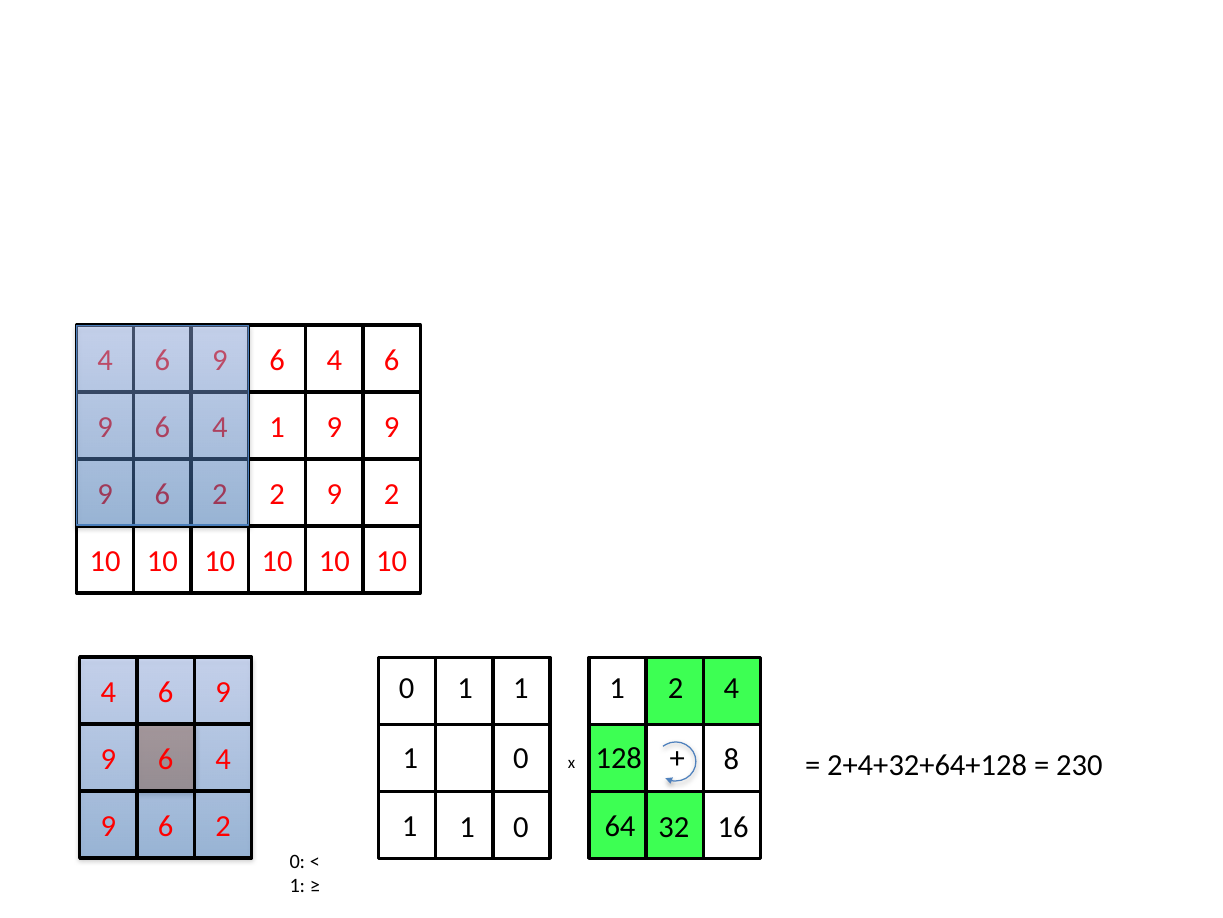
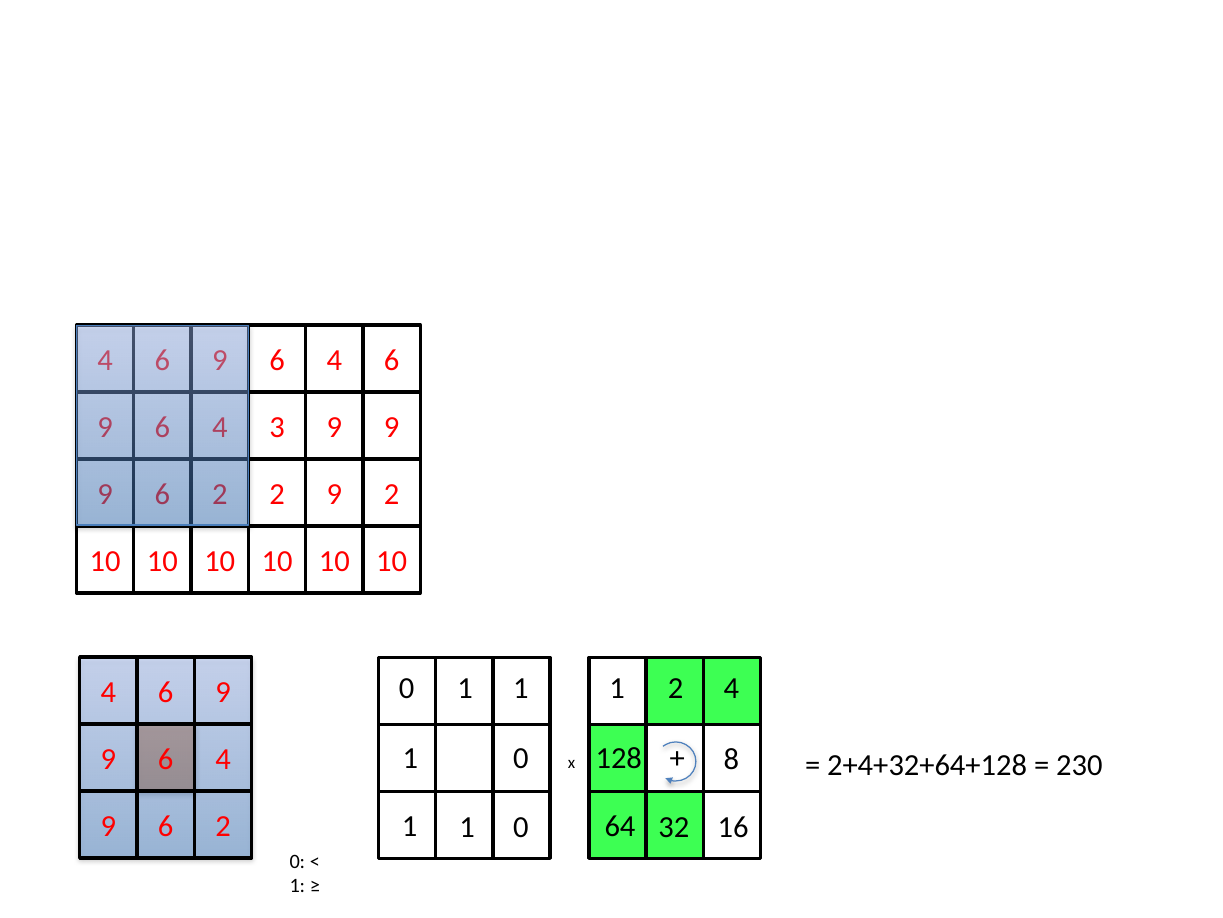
1 at (277, 427): 1 -> 3
